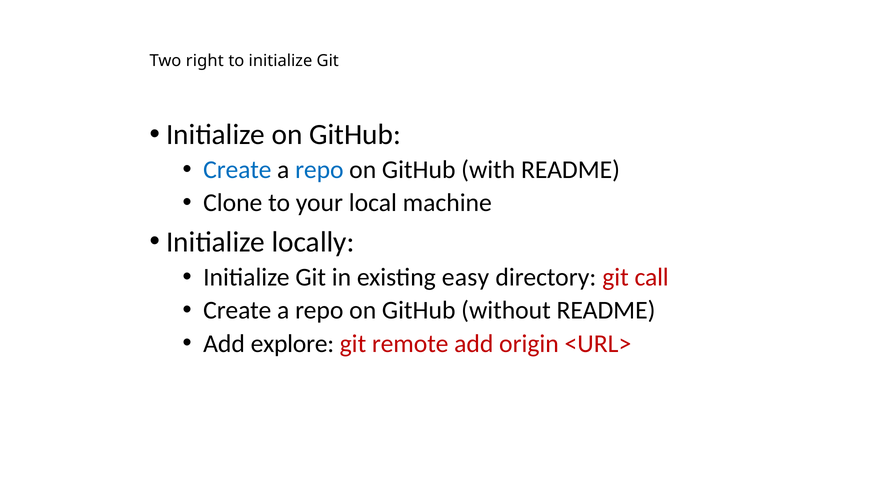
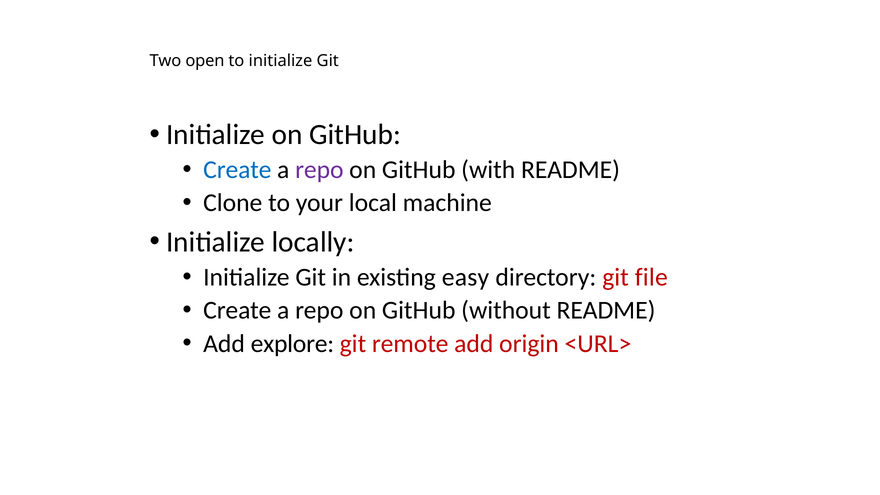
right: right -> open
repo at (319, 170) colour: blue -> purple
call: call -> file
